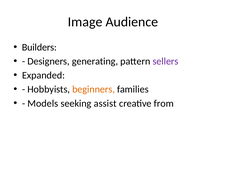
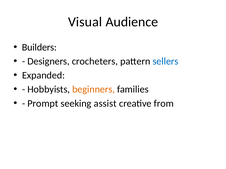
Image: Image -> Visual
generating: generating -> crocheters
sellers colour: purple -> blue
Models: Models -> Prompt
